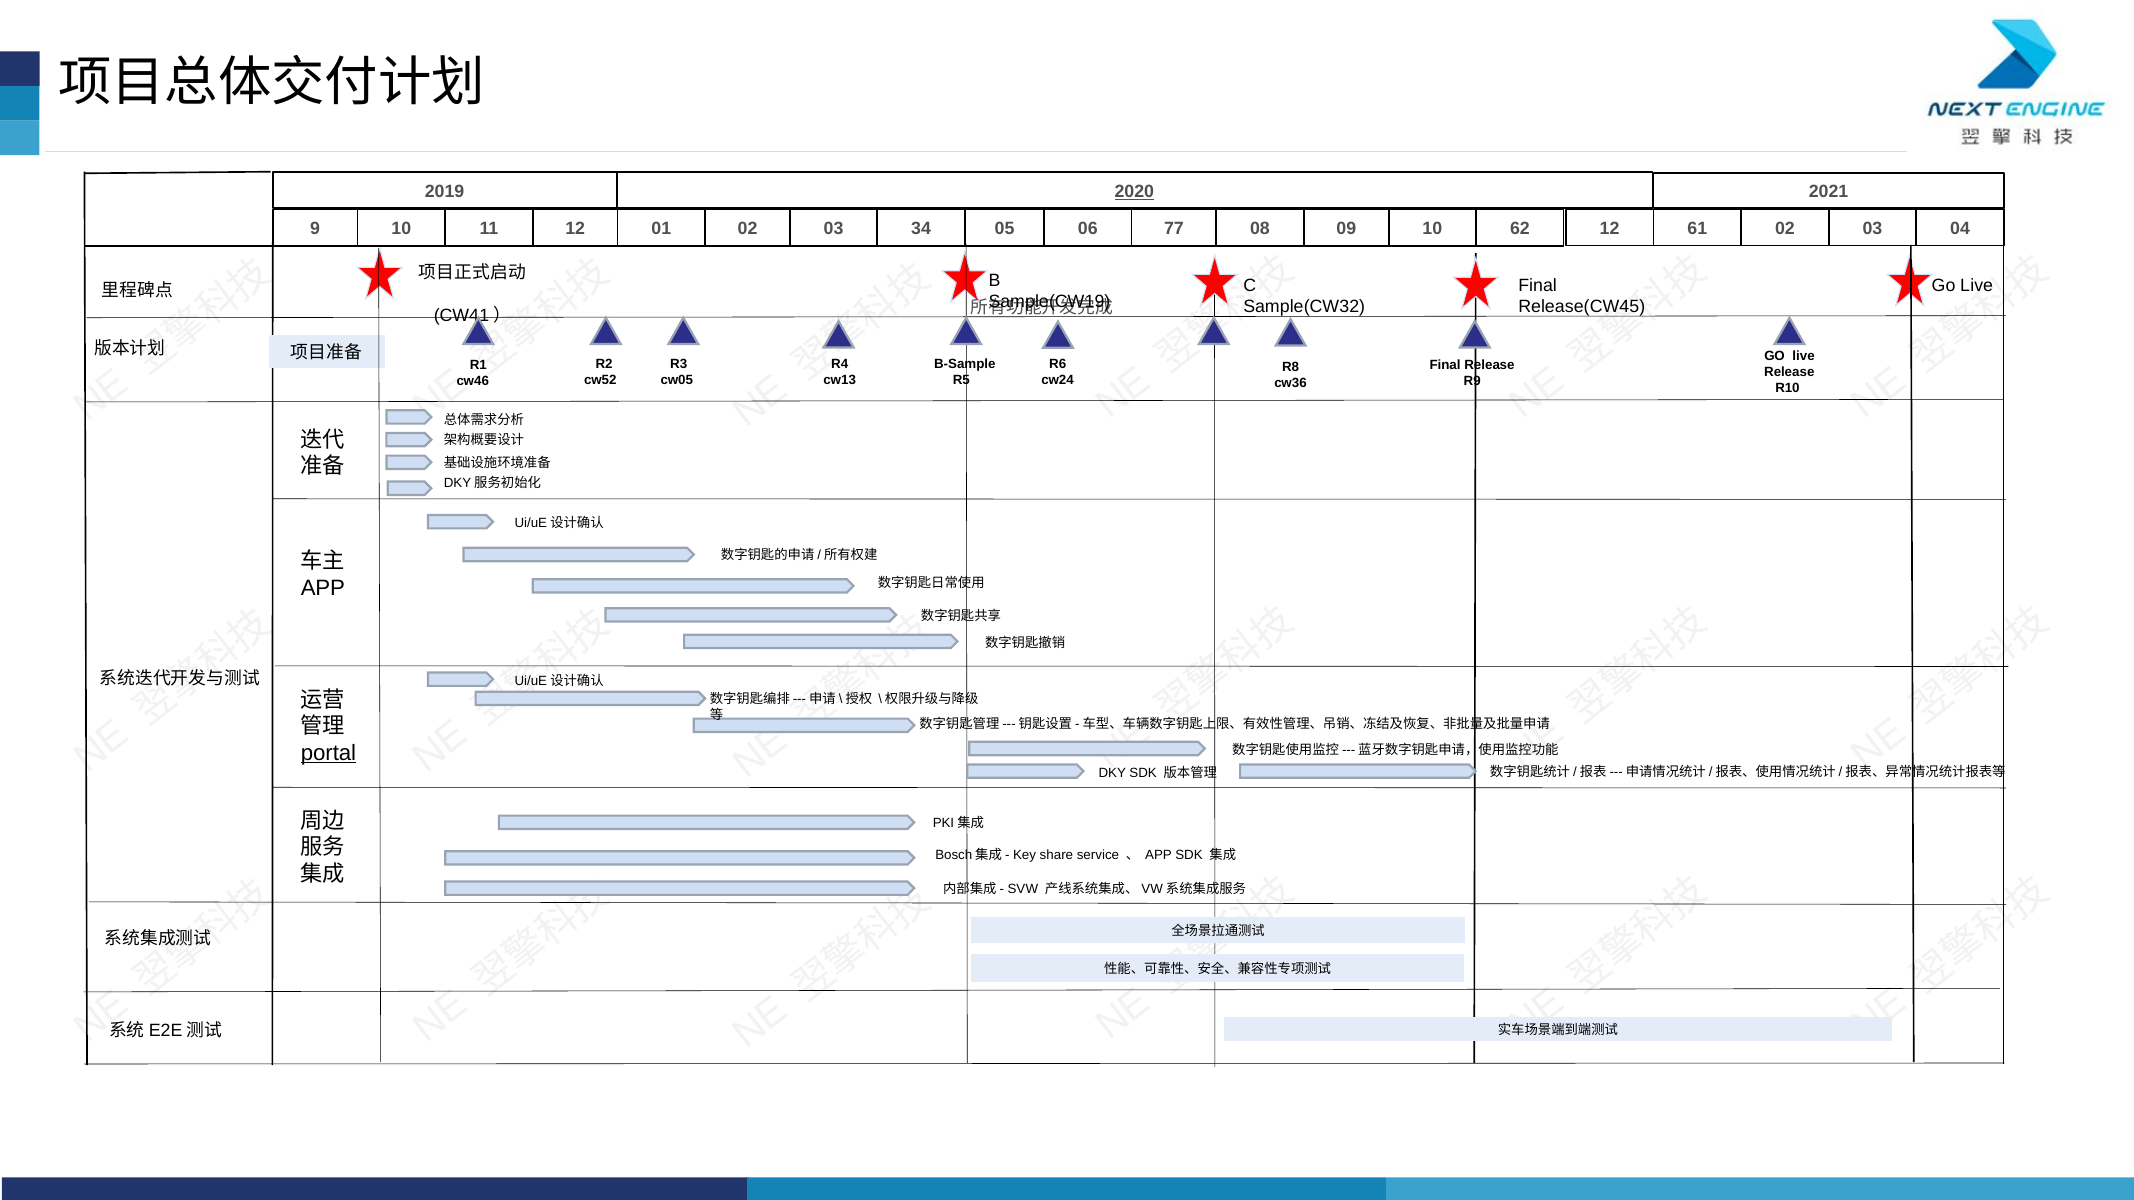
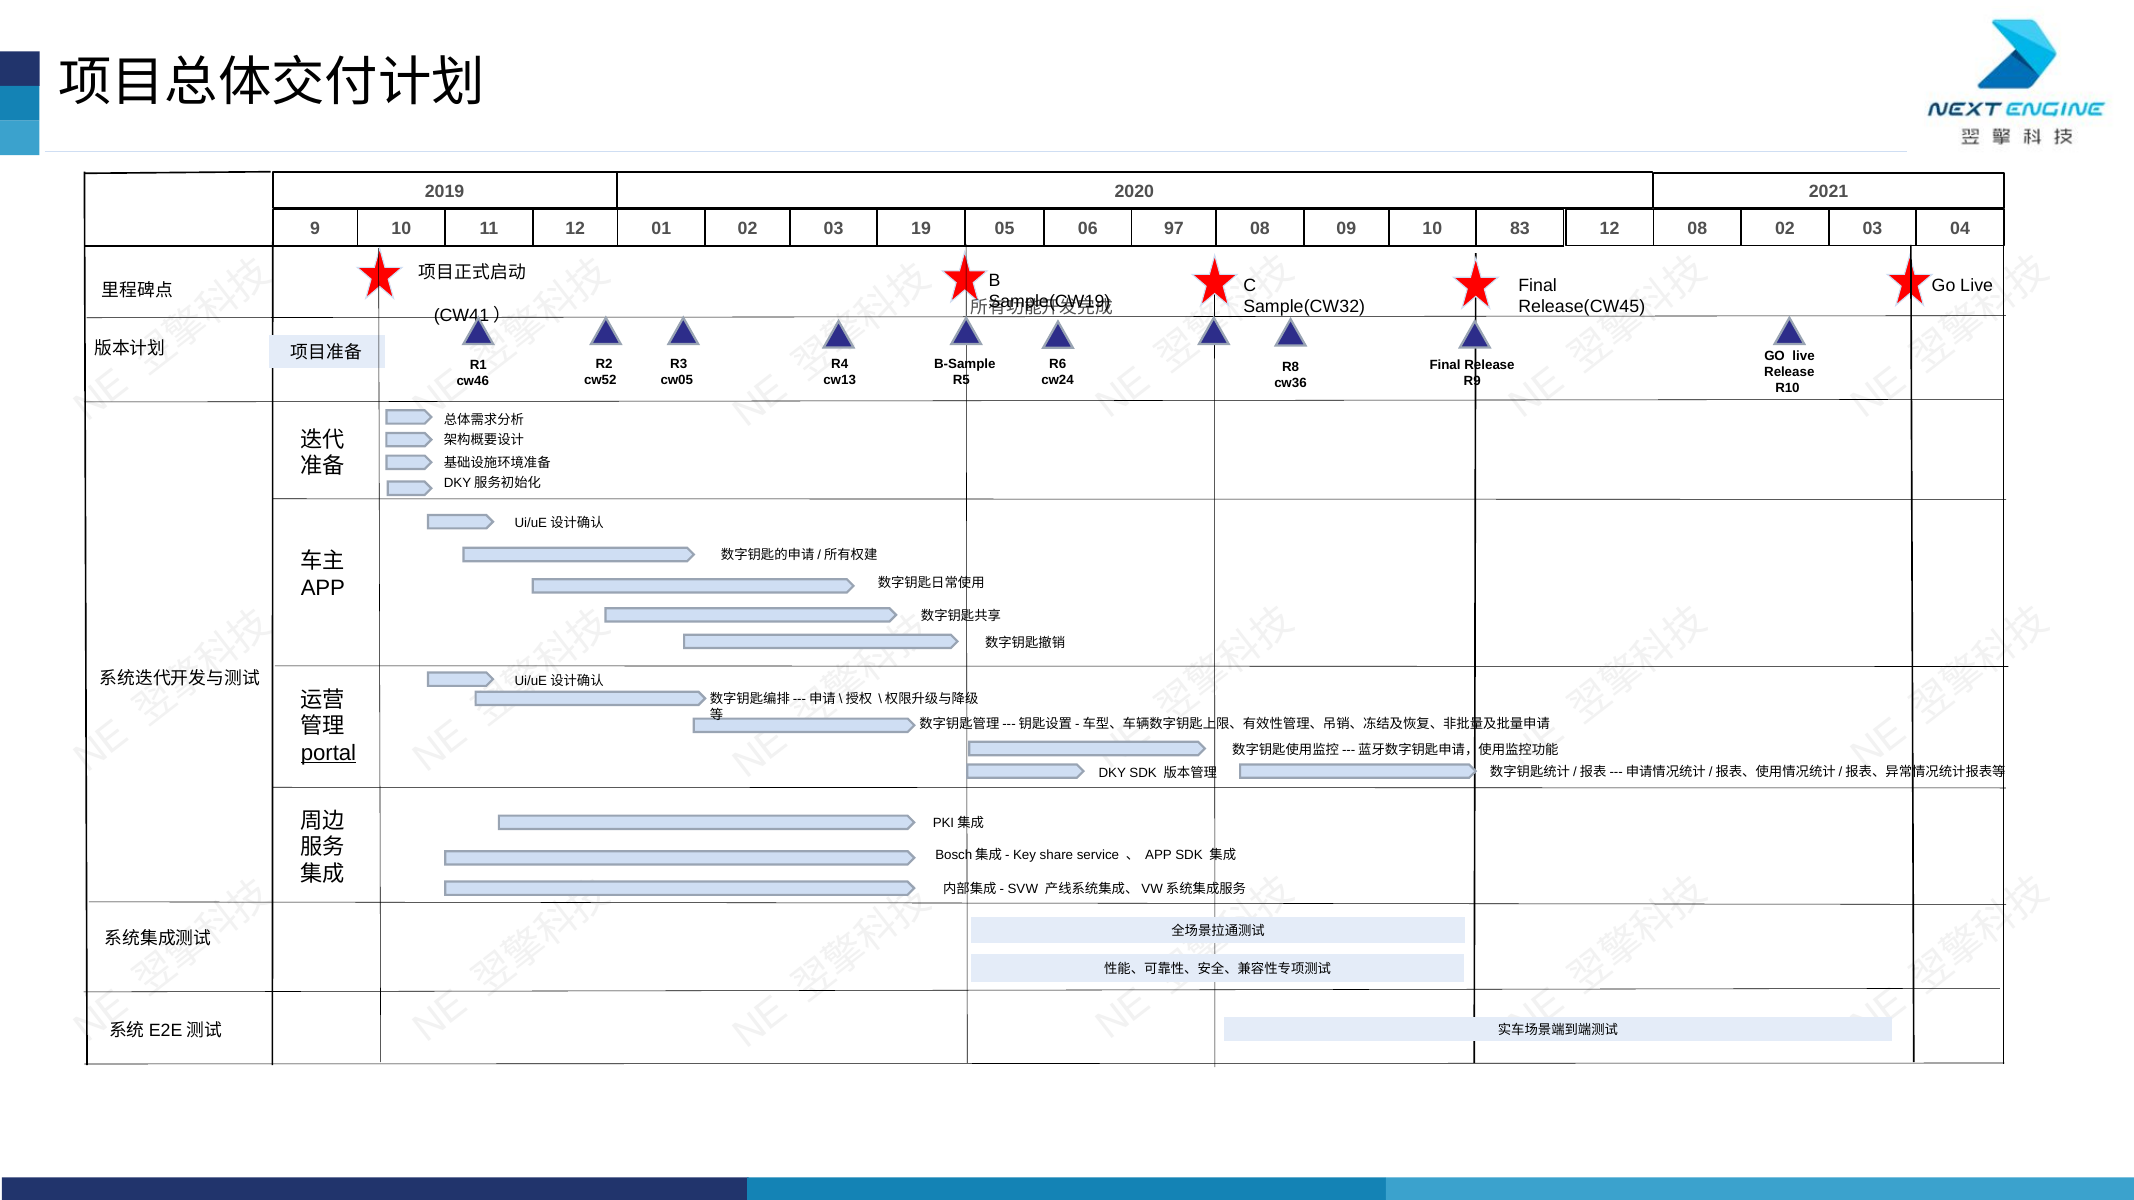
2020 underline: present -> none
34: 34 -> 19
77: 77 -> 97
62: 62 -> 83
12 61: 61 -> 08
